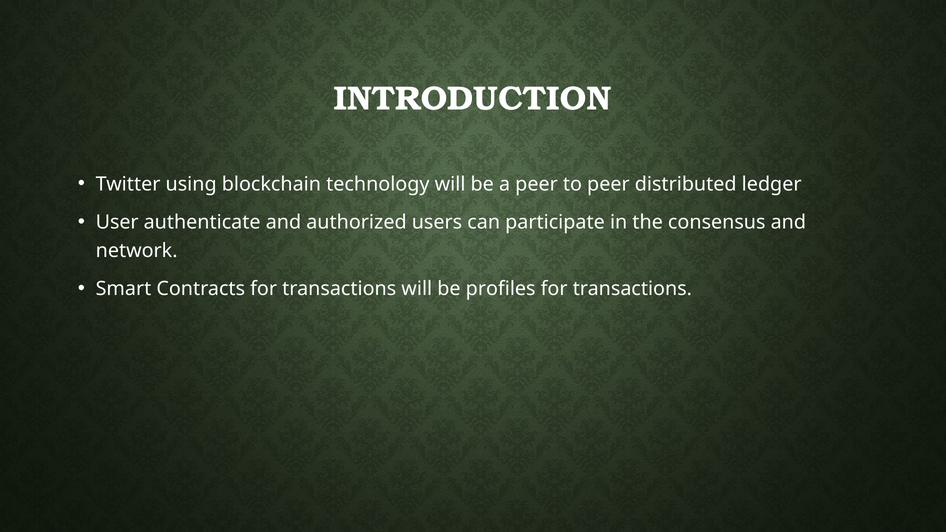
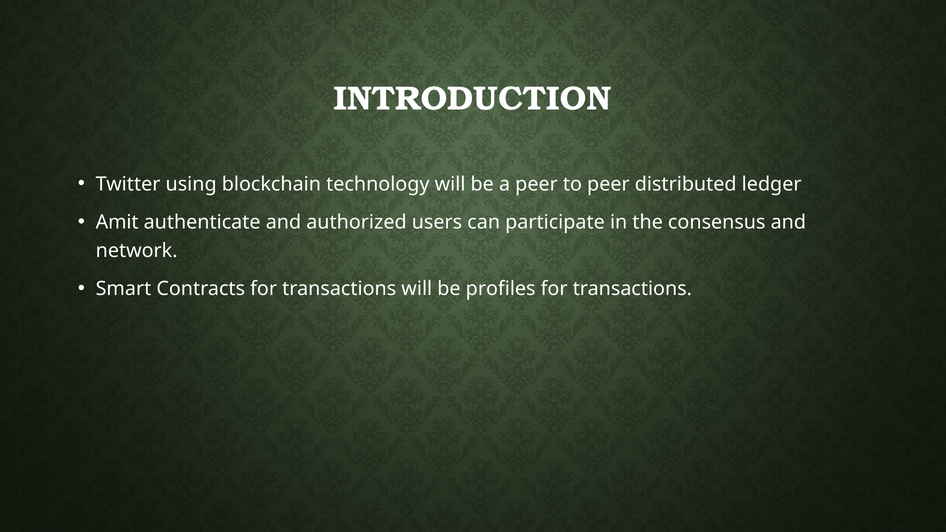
User: User -> Amit
